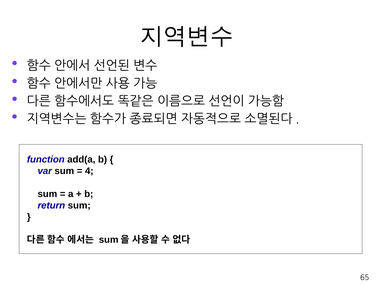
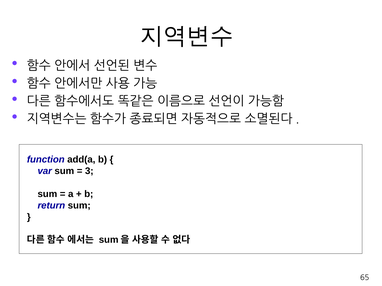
4: 4 -> 3
